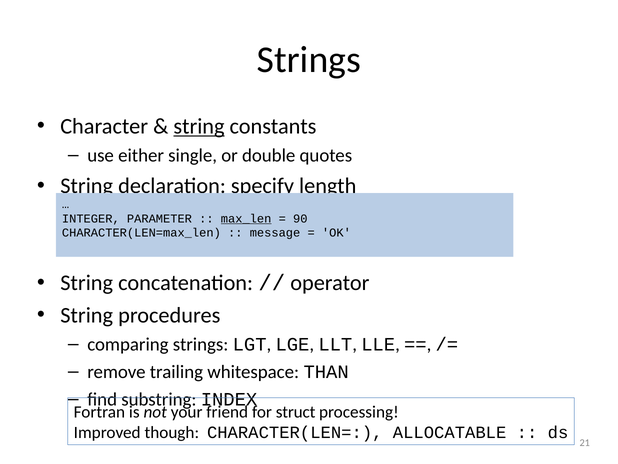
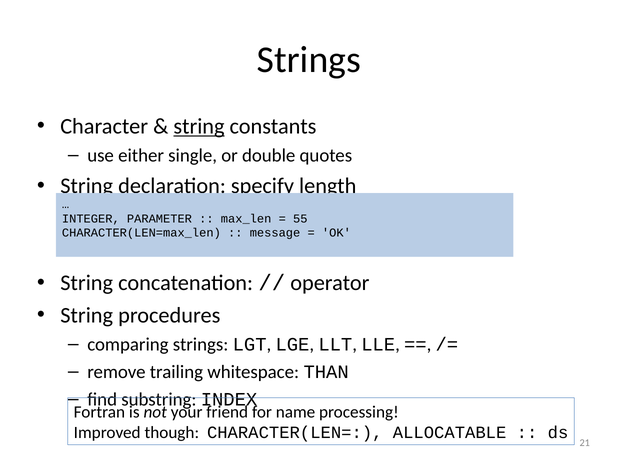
max_len underline: present -> none
90: 90 -> 55
struct: struct -> name
